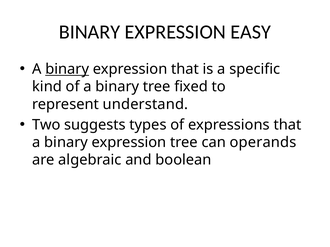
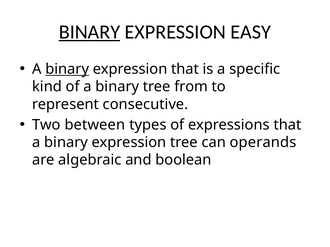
BINARY at (89, 32) underline: none -> present
fixed: fixed -> from
understand: understand -> consecutive
suggests: suggests -> between
